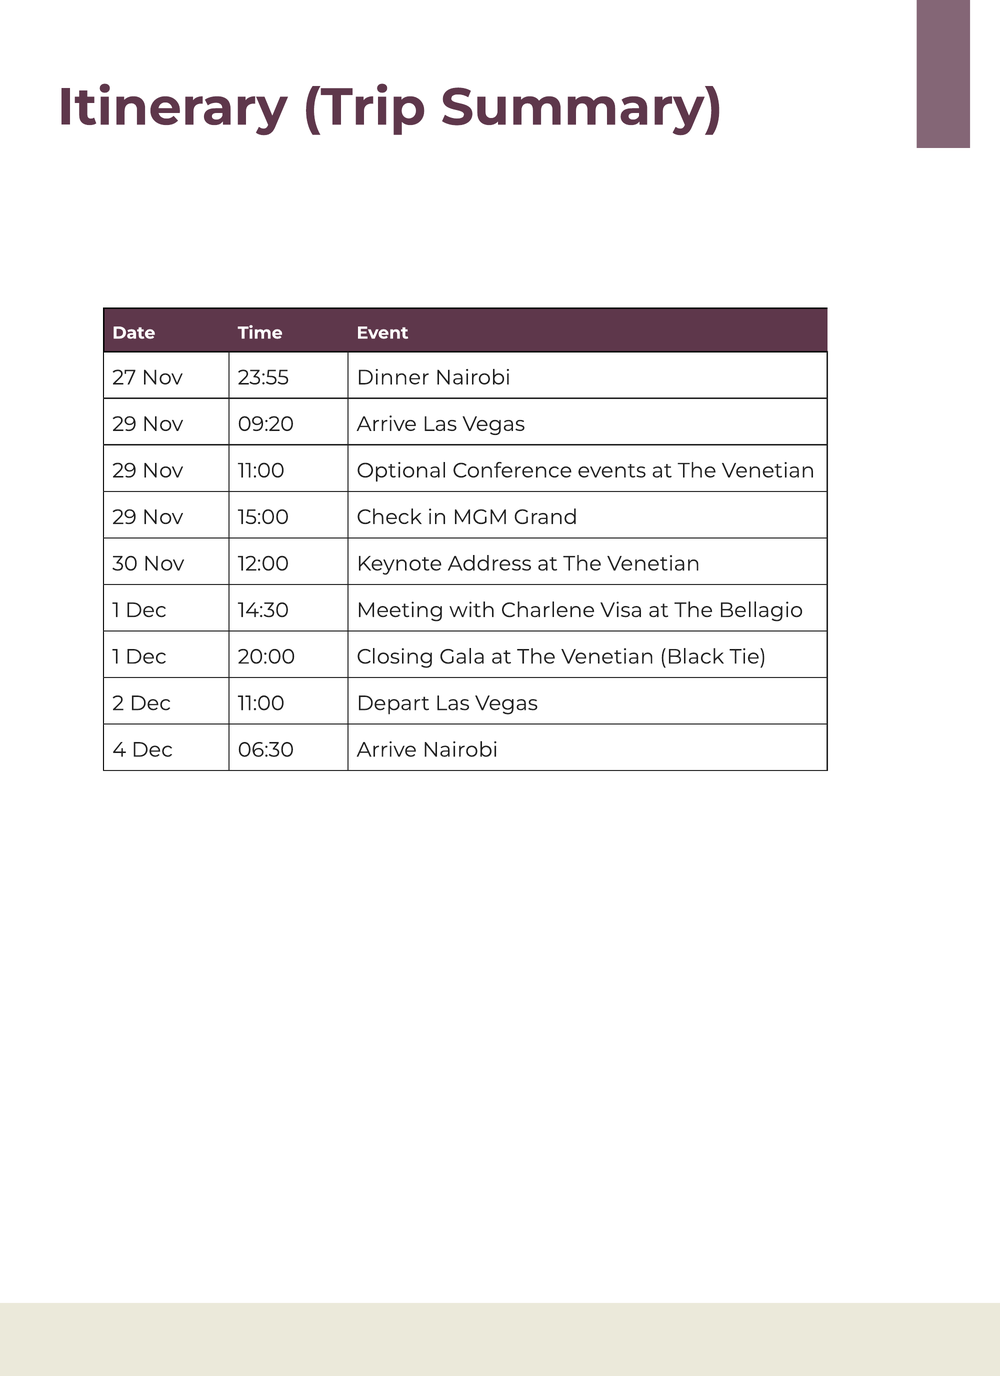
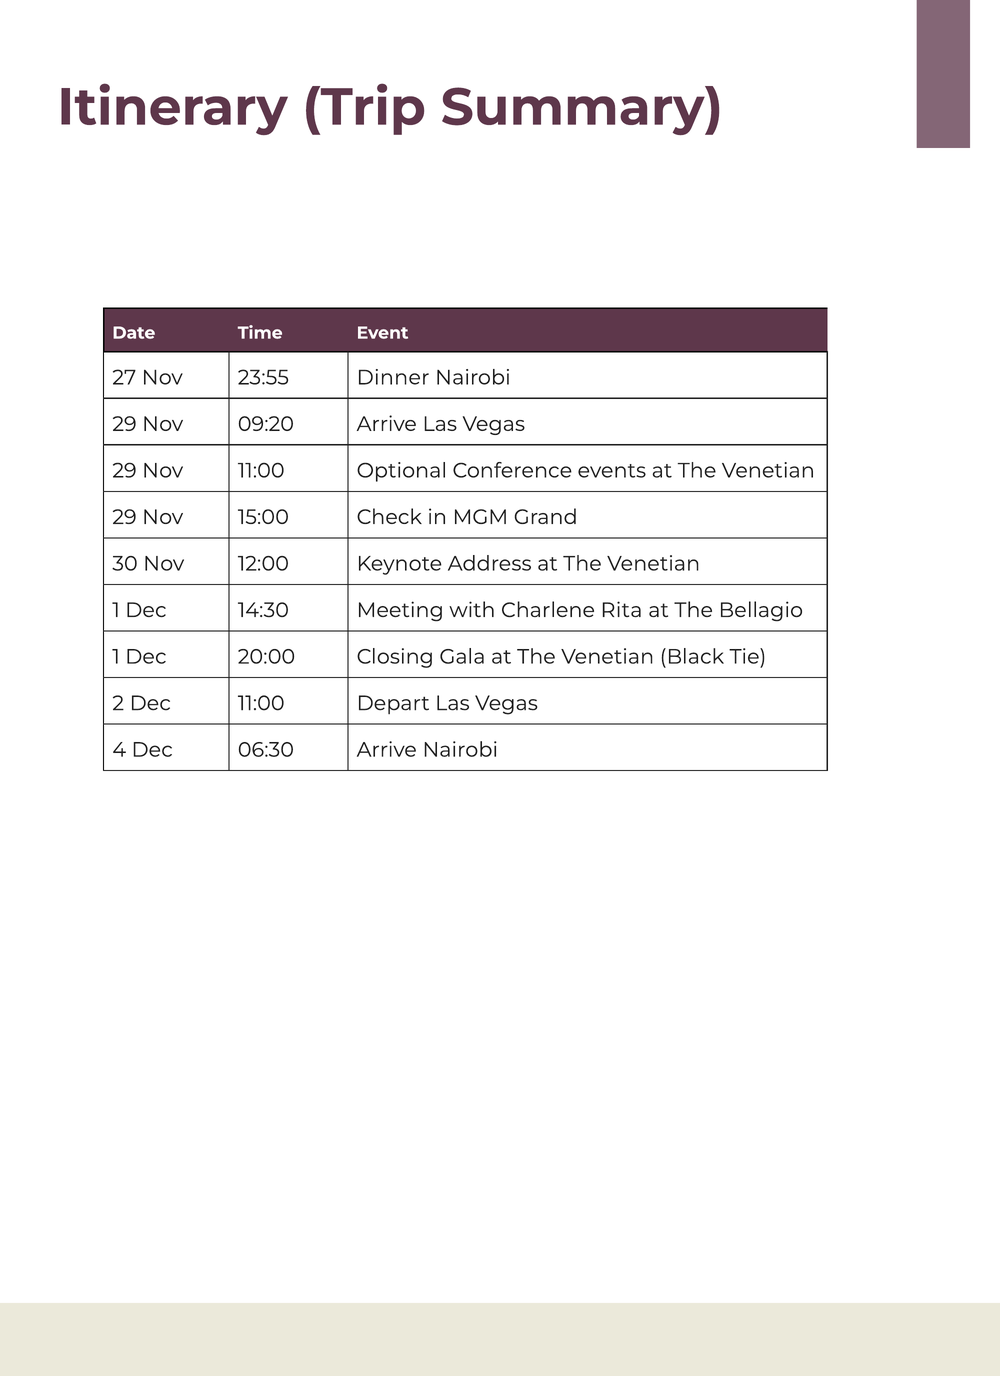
Visa: Visa -> Rita
